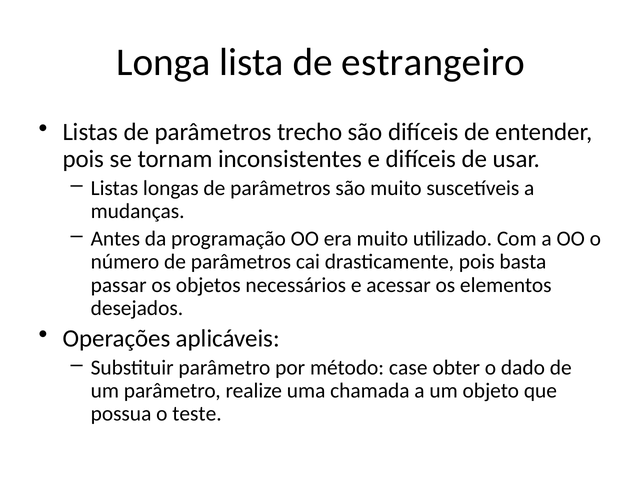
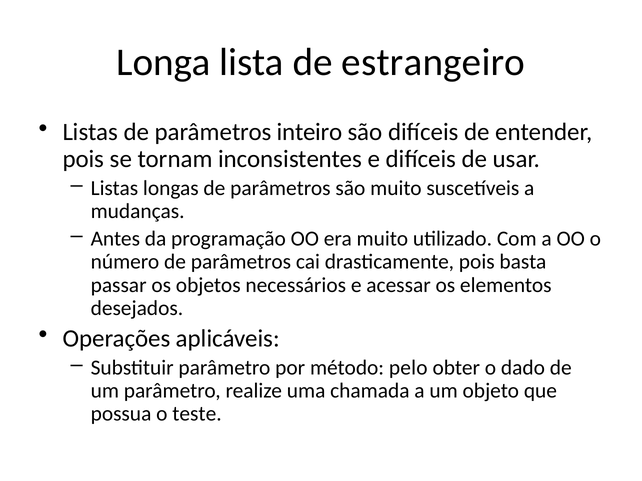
trecho: trecho -> inteiro
case: case -> pelo
